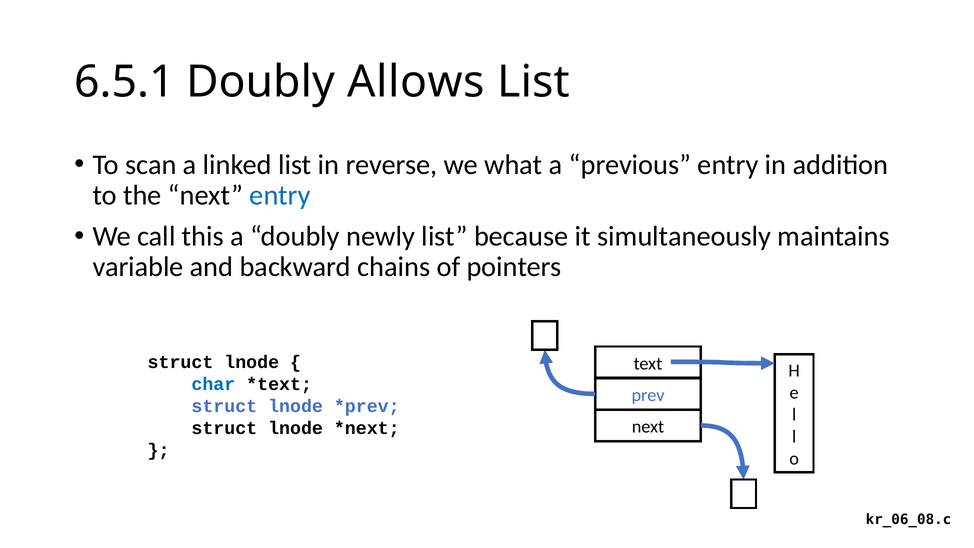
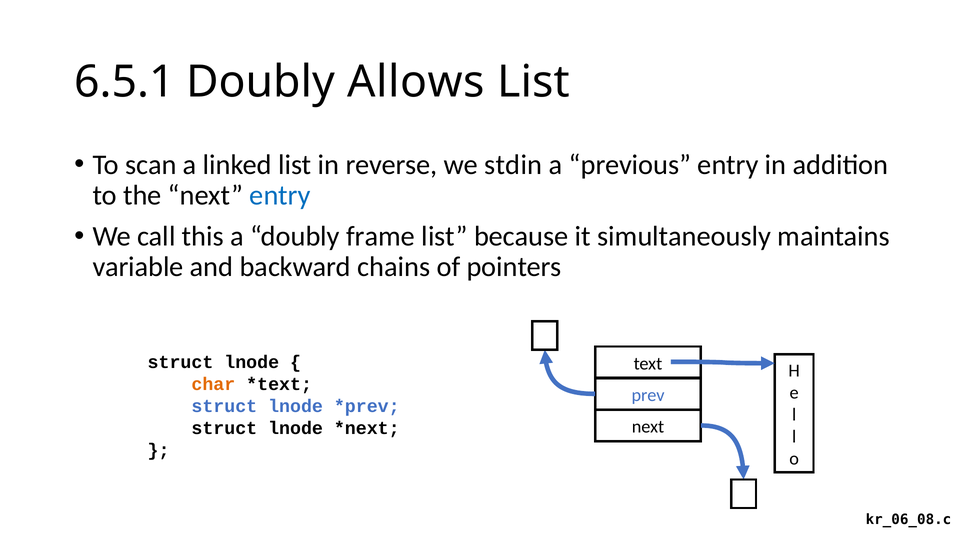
what: what -> stdin
newly: newly -> frame
char colour: blue -> orange
